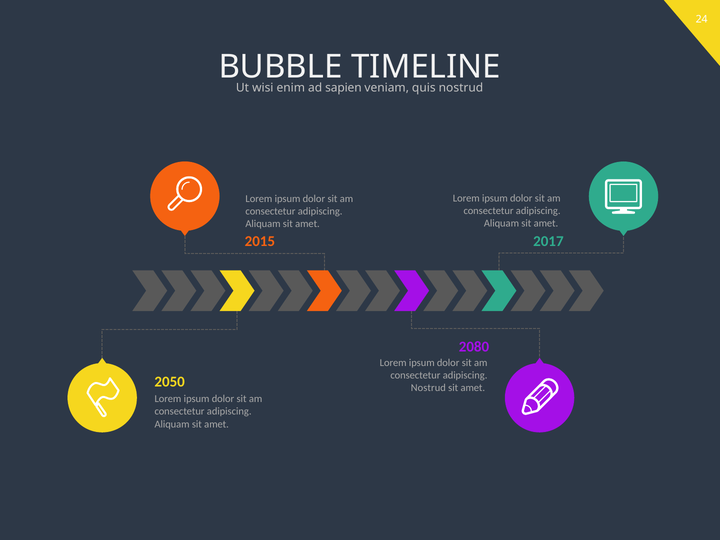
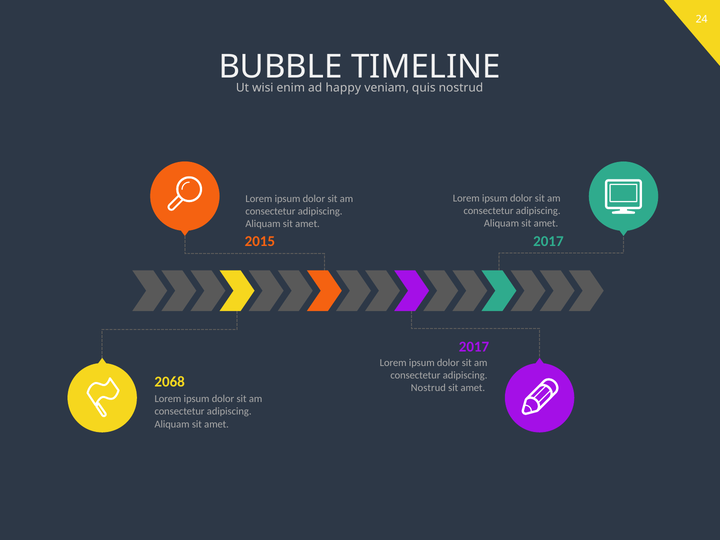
sapien: sapien -> happy
2080 at (474, 347): 2080 -> 2017
2050: 2050 -> 2068
